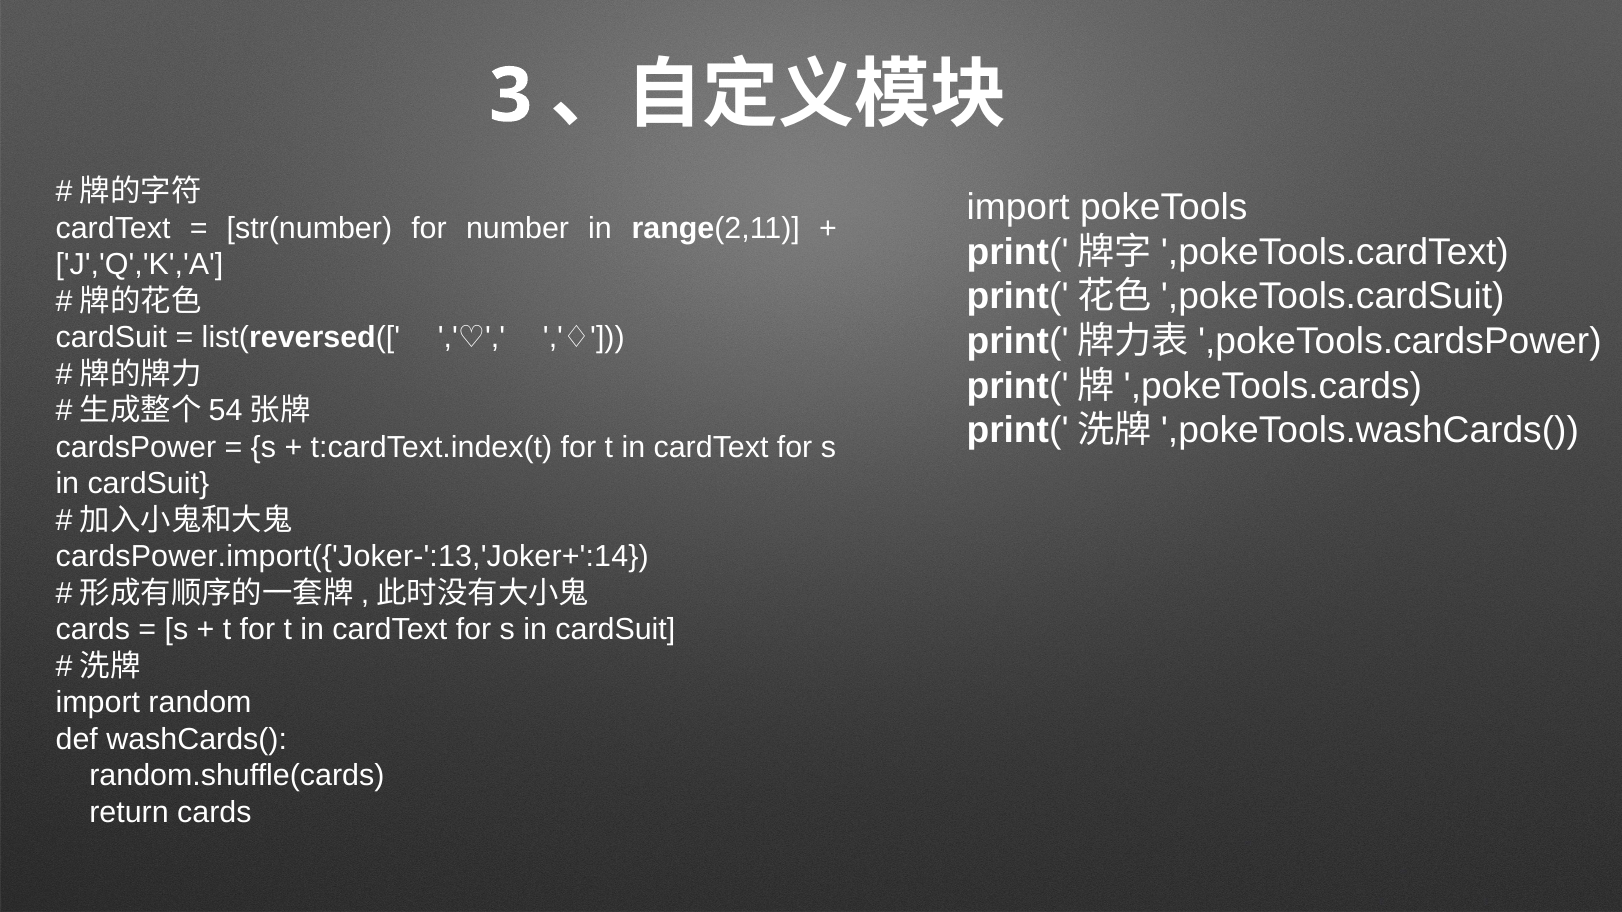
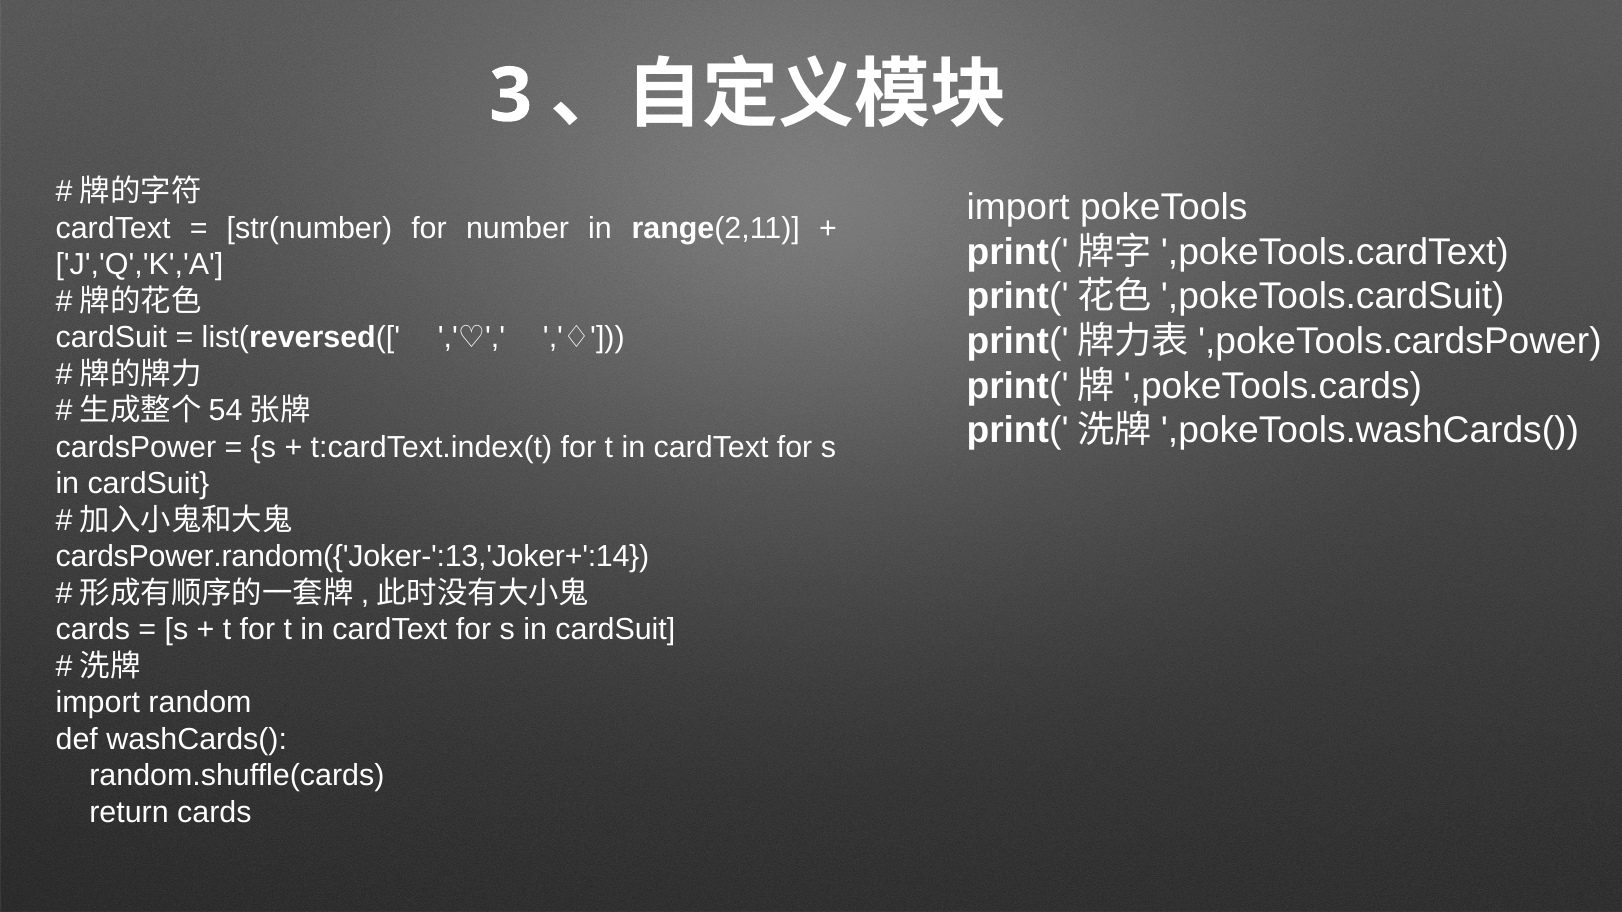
cardsPower.import({'Joker-':13,'Joker+':14: cardsPower.import({'Joker-':13,'Joker+':14 -> cardsPower.random({'Joker-':13,'Joker+':14
